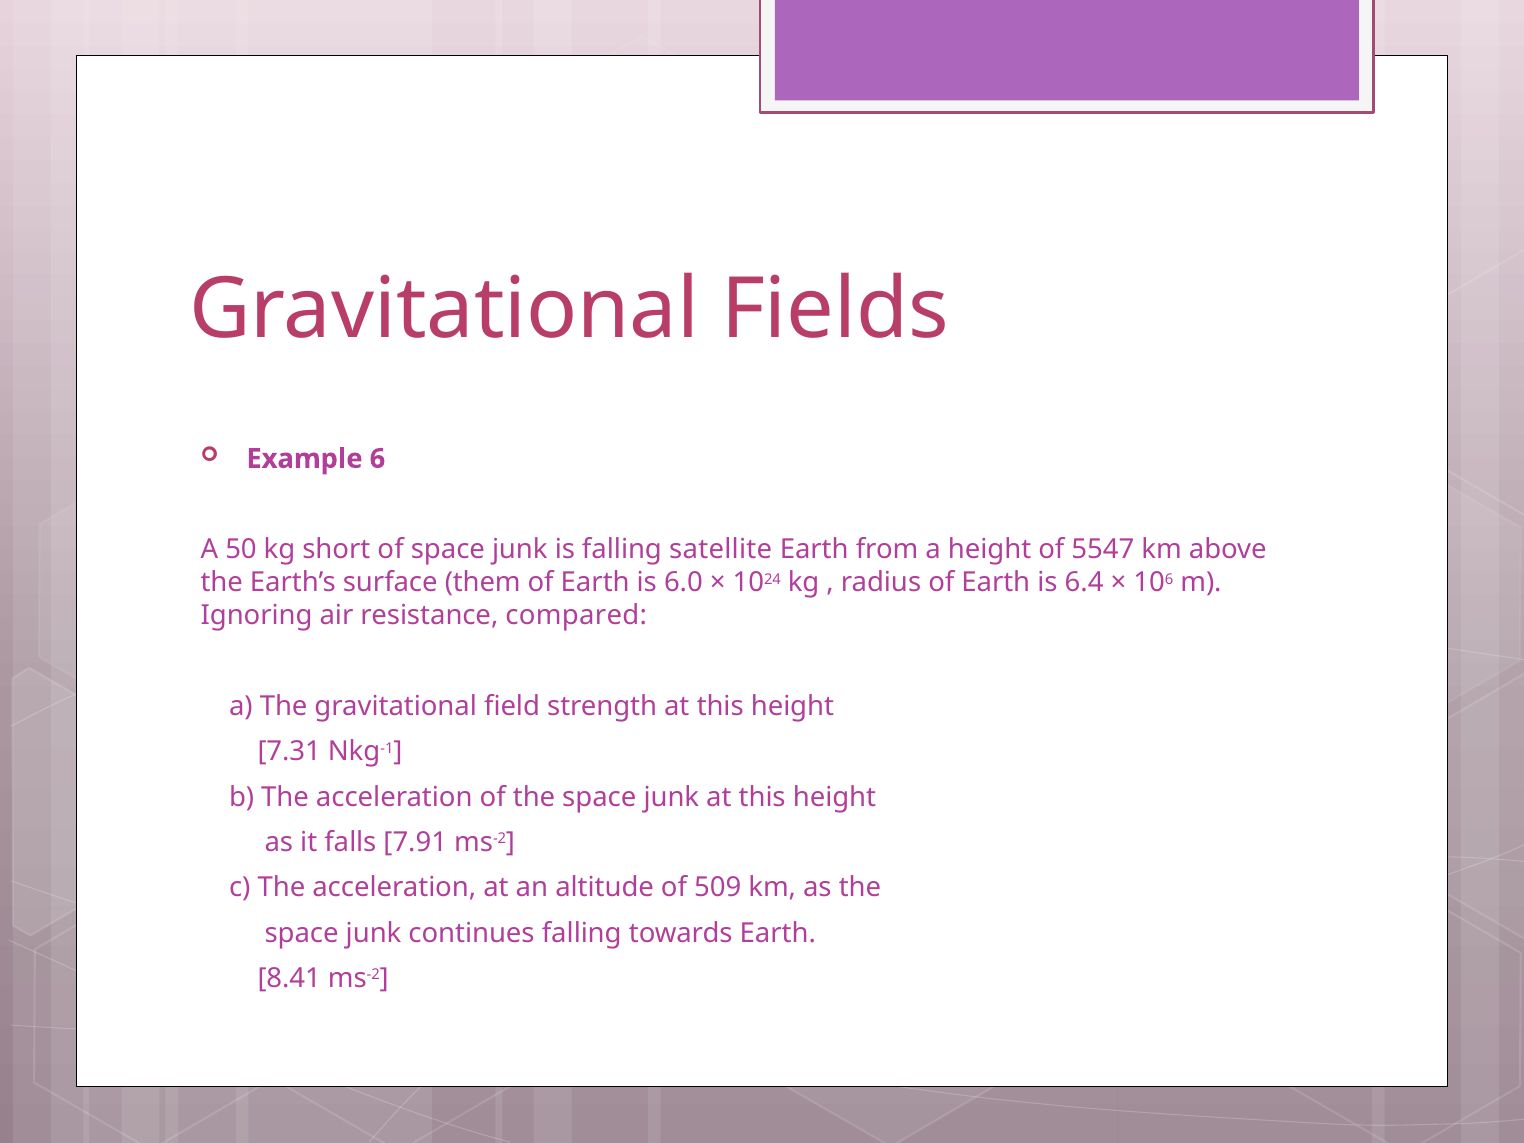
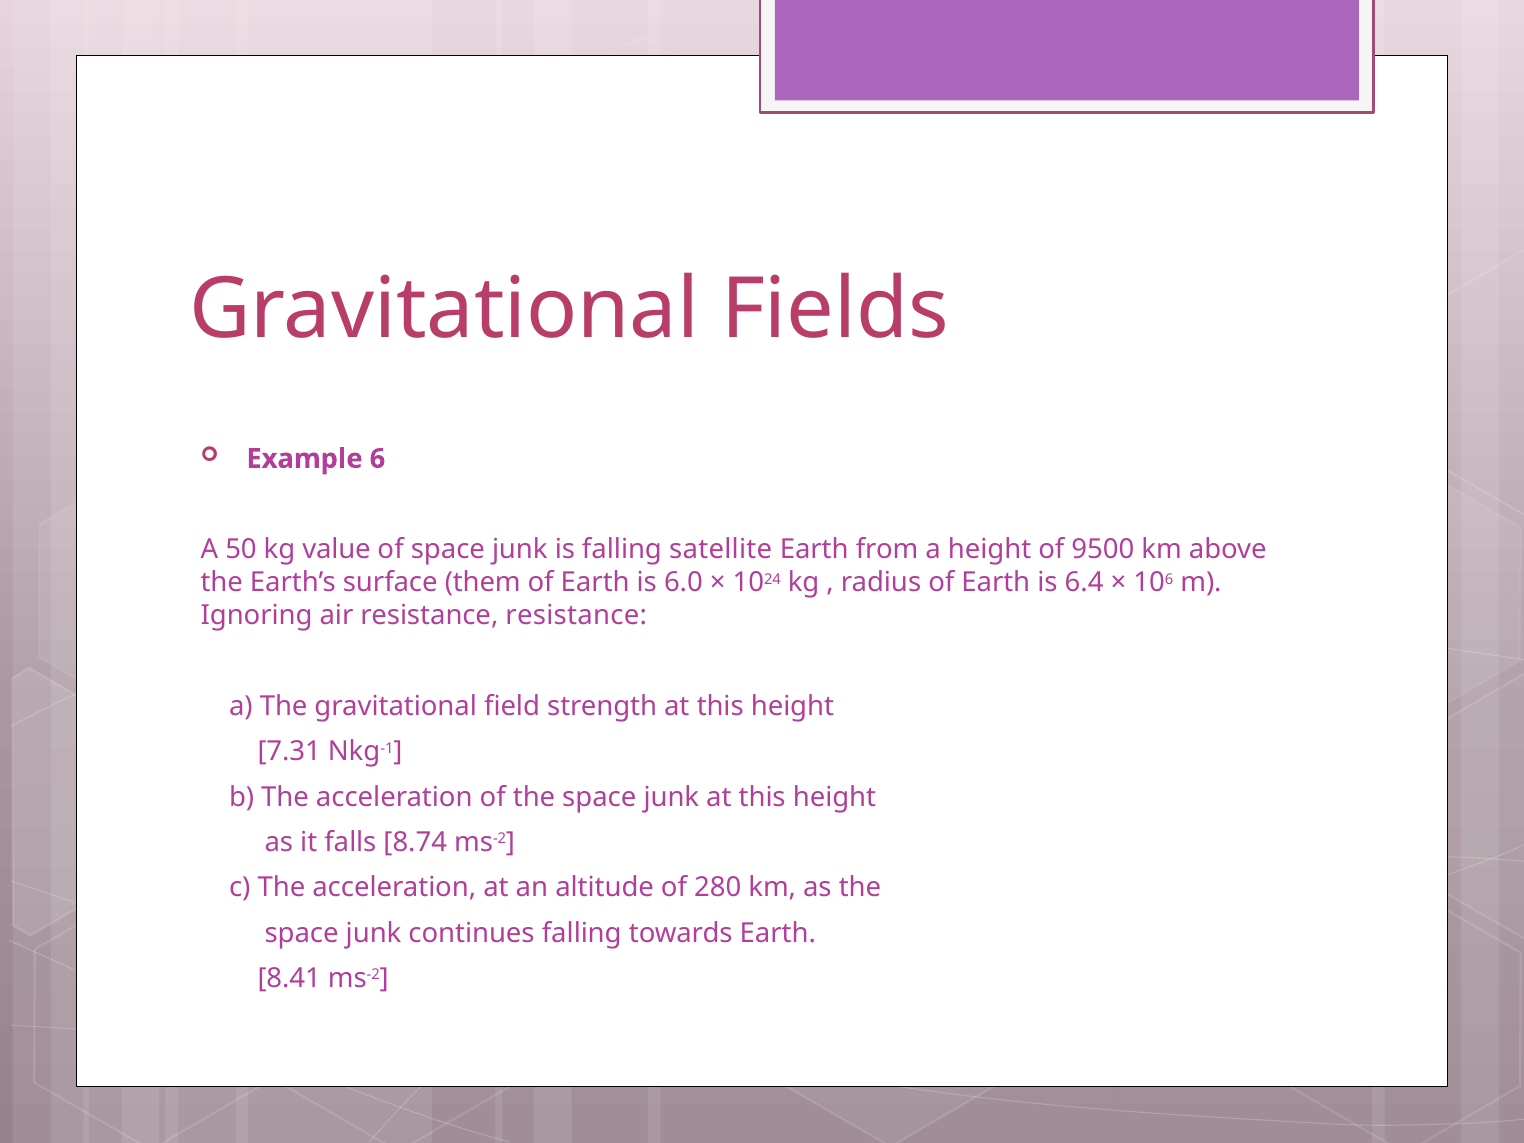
short: short -> value
5547: 5547 -> 9500
resistance compared: compared -> resistance
7.91: 7.91 -> 8.74
509: 509 -> 280
